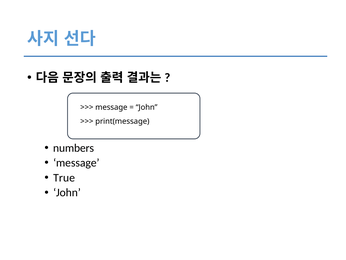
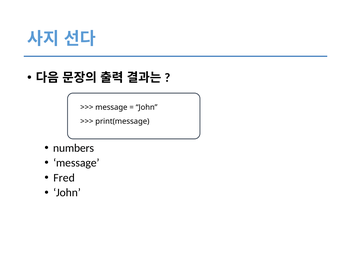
True: True -> Fred
